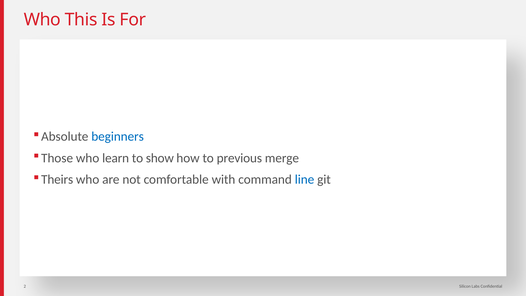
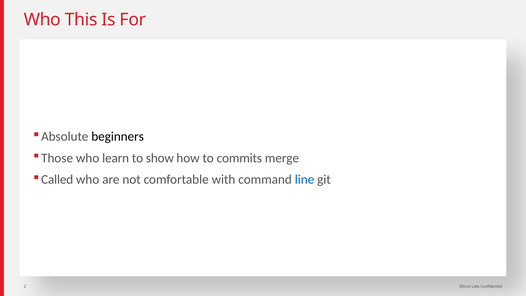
beginners colour: blue -> black
previous: previous -> commits
Theirs: Theirs -> Called
